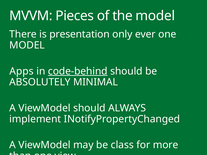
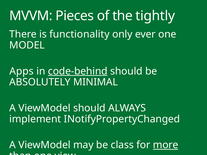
the model: model -> tightly
presentation: presentation -> functionality
more underline: none -> present
